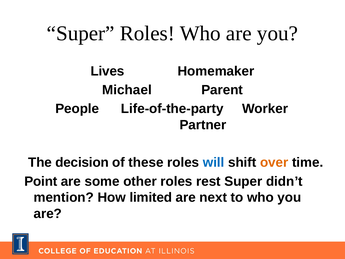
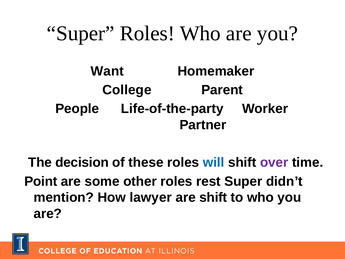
Lives: Lives -> Want
Michael: Michael -> College
over colour: orange -> purple
limited: limited -> lawyer
are next: next -> shift
